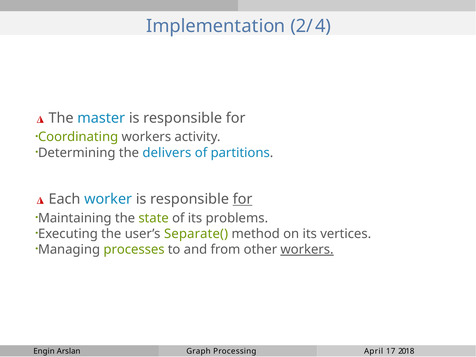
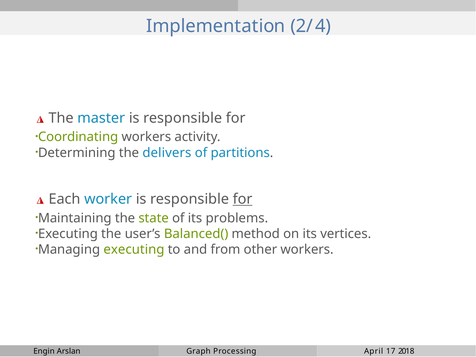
Separate(: Separate( -> Balanced(
Managing processes: processes -> executing
workers at (307, 250) underline: present -> none
